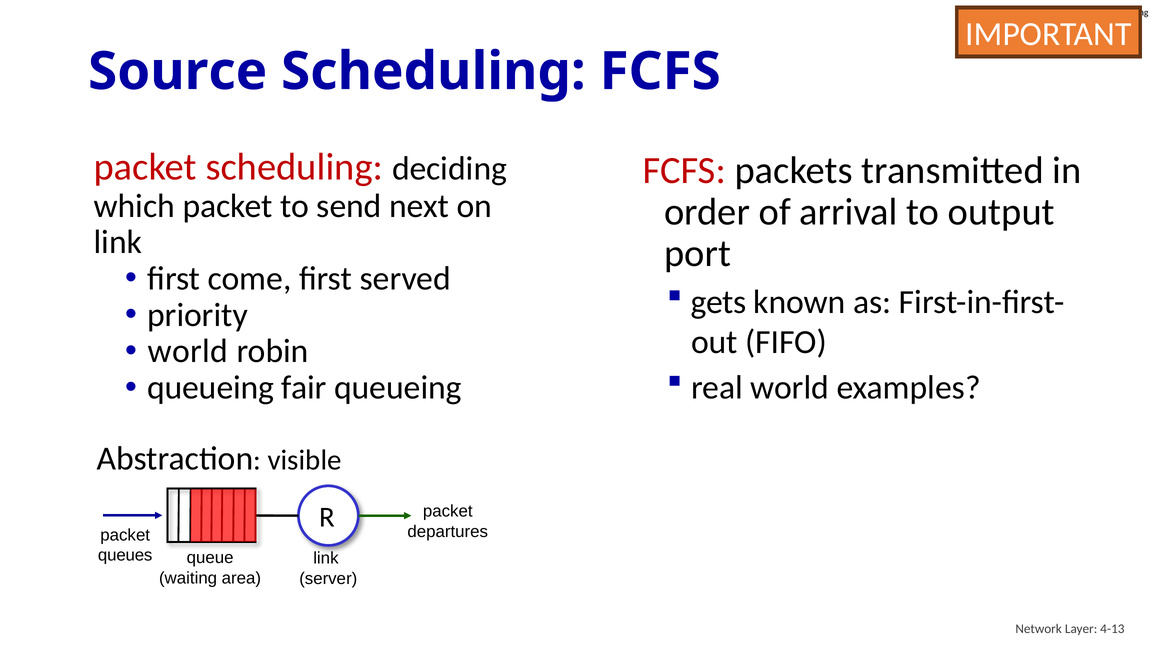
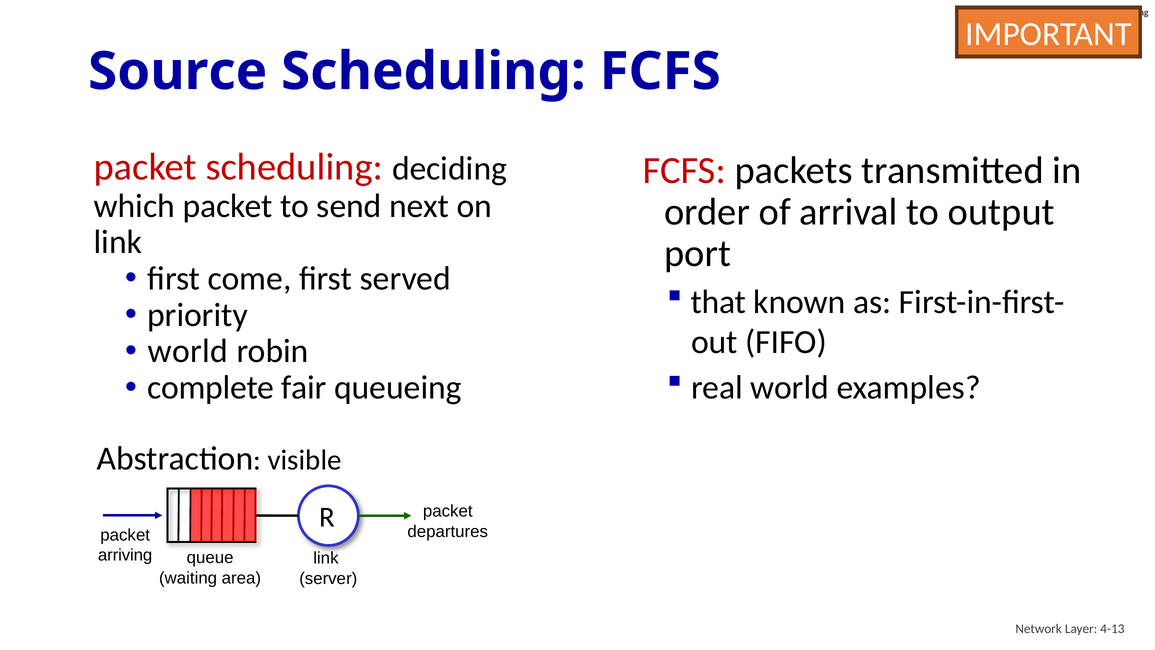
gets: gets -> that
queueing at (211, 387): queueing -> complete
queues: queues -> arriving
